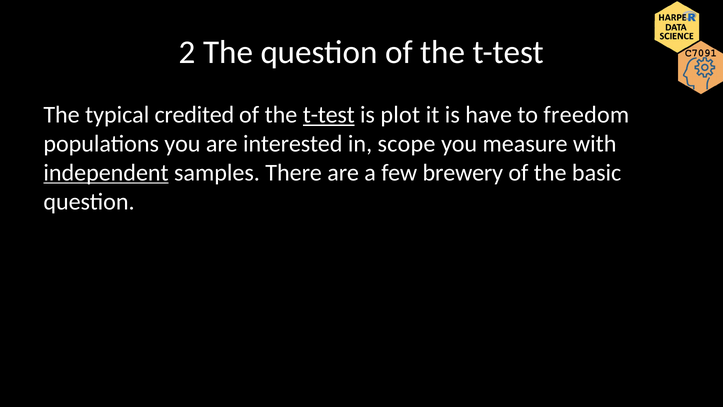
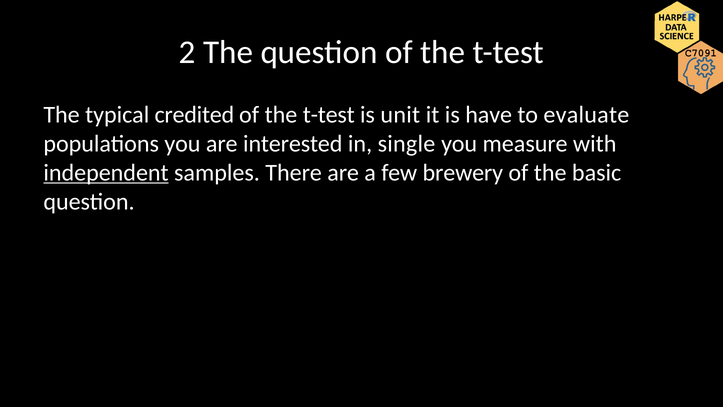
t-test at (329, 115) underline: present -> none
plot: plot -> unit
freedom: freedom -> evaluate
scope: scope -> single
